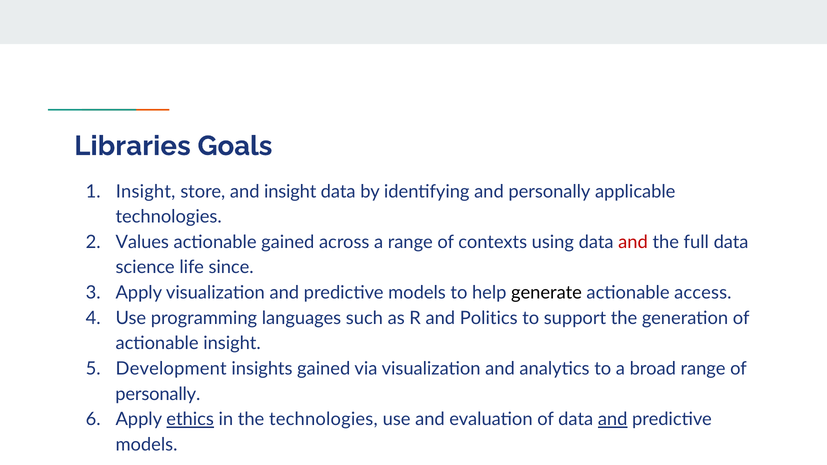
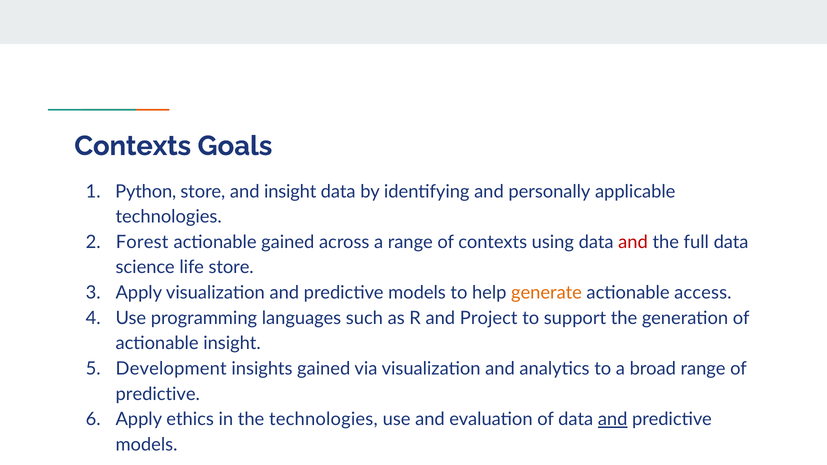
Libraries at (132, 146): Libraries -> Contexts
Insight at (146, 192): Insight -> Python
Values: Values -> Forest
life since: since -> store
generate colour: black -> orange
Politics: Politics -> Project
personally at (158, 394): personally -> predictive
ethics underline: present -> none
